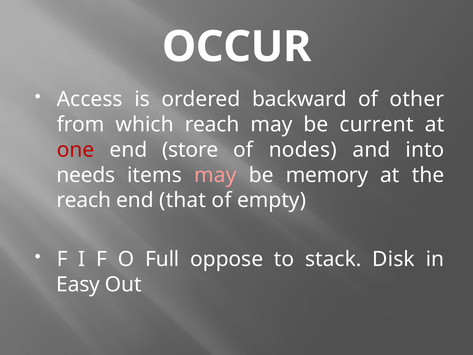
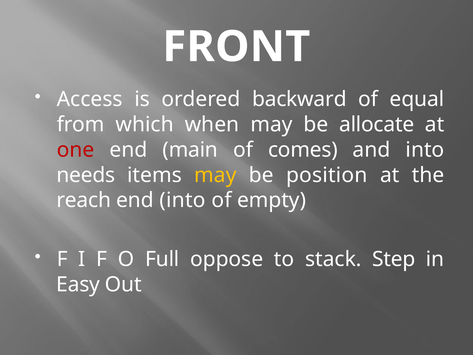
OCCUR: OCCUR -> FRONT
other: other -> equal
which reach: reach -> when
current: current -> allocate
store: store -> main
nodes: nodes -> comes
may at (215, 175) colour: pink -> yellow
memory: memory -> position
end that: that -> into
Disk: Disk -> Step
